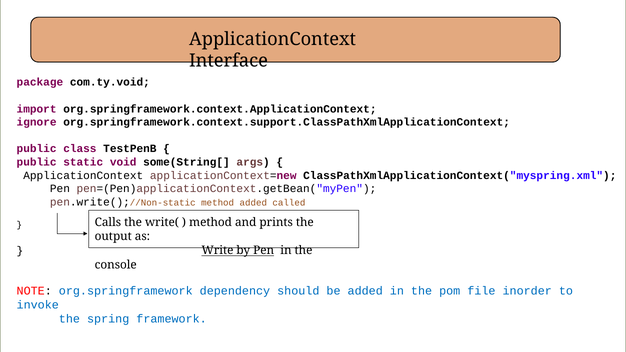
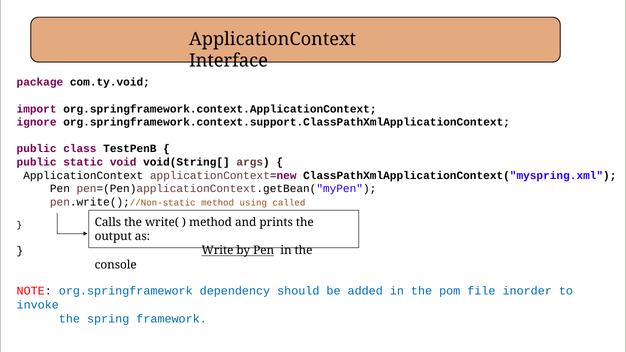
some(String[: some(String[ -> void(String[
method added: added -> using
